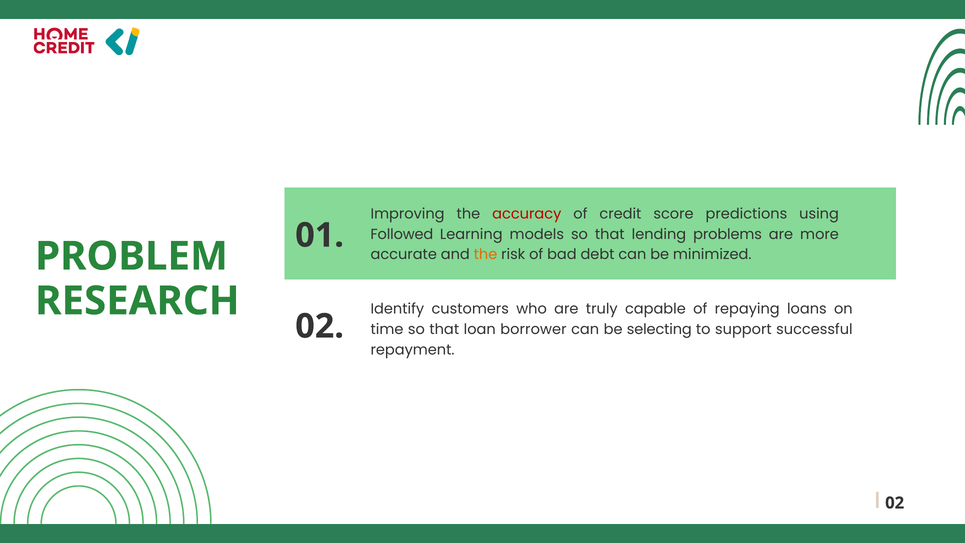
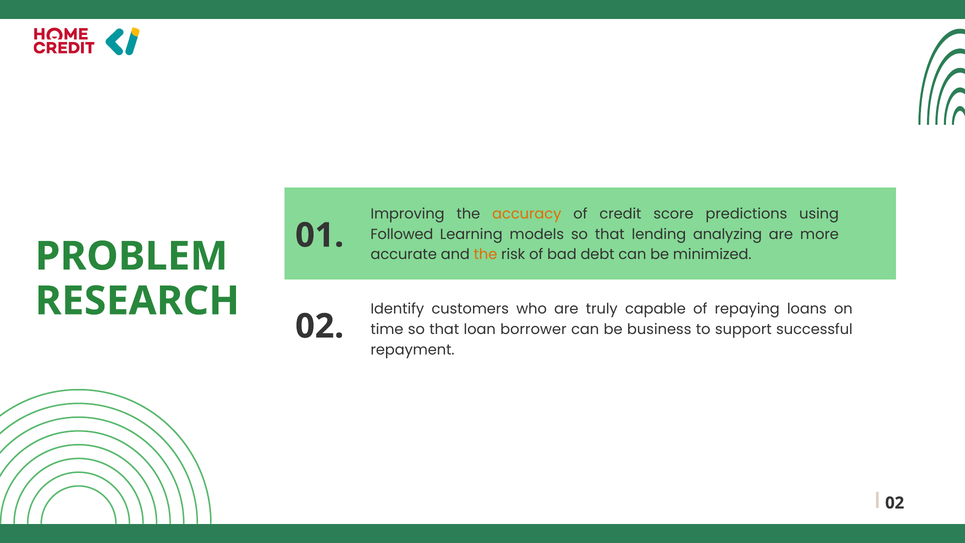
accuracy colour: red -> orange
problems: problems -> analyzing
selecting: selecting -> business
